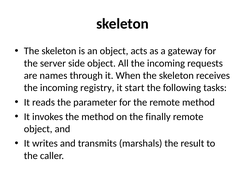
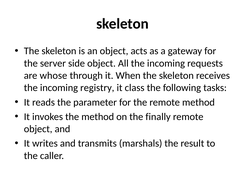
names: names -> whose
start: start -> class
